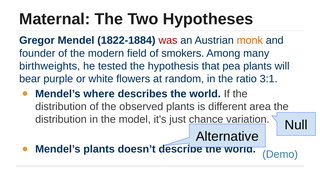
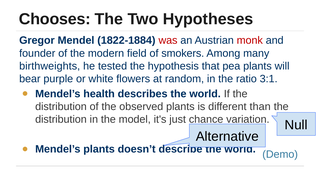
Maternal: Maternal -> Chooses
monk colour: orange -> red
where: where -> health
area: area -> than
